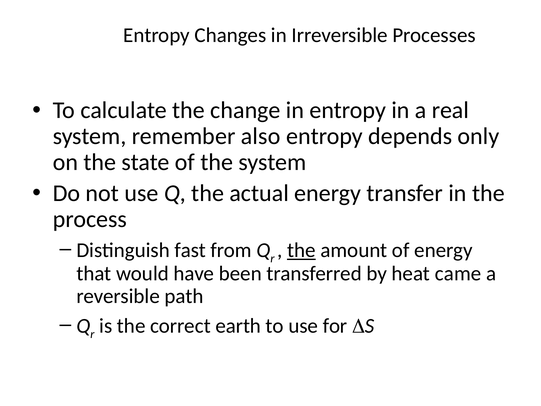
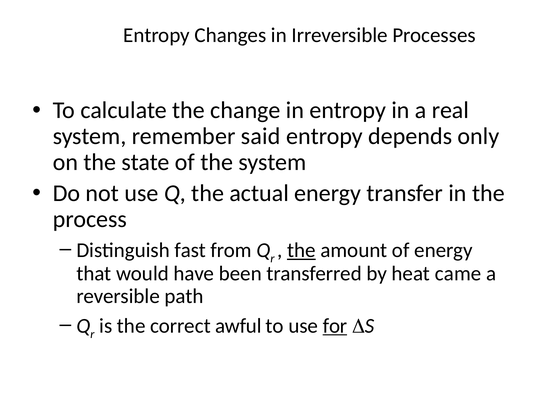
also: also -> said
earth: earth -> awful
for underline: none -> present
